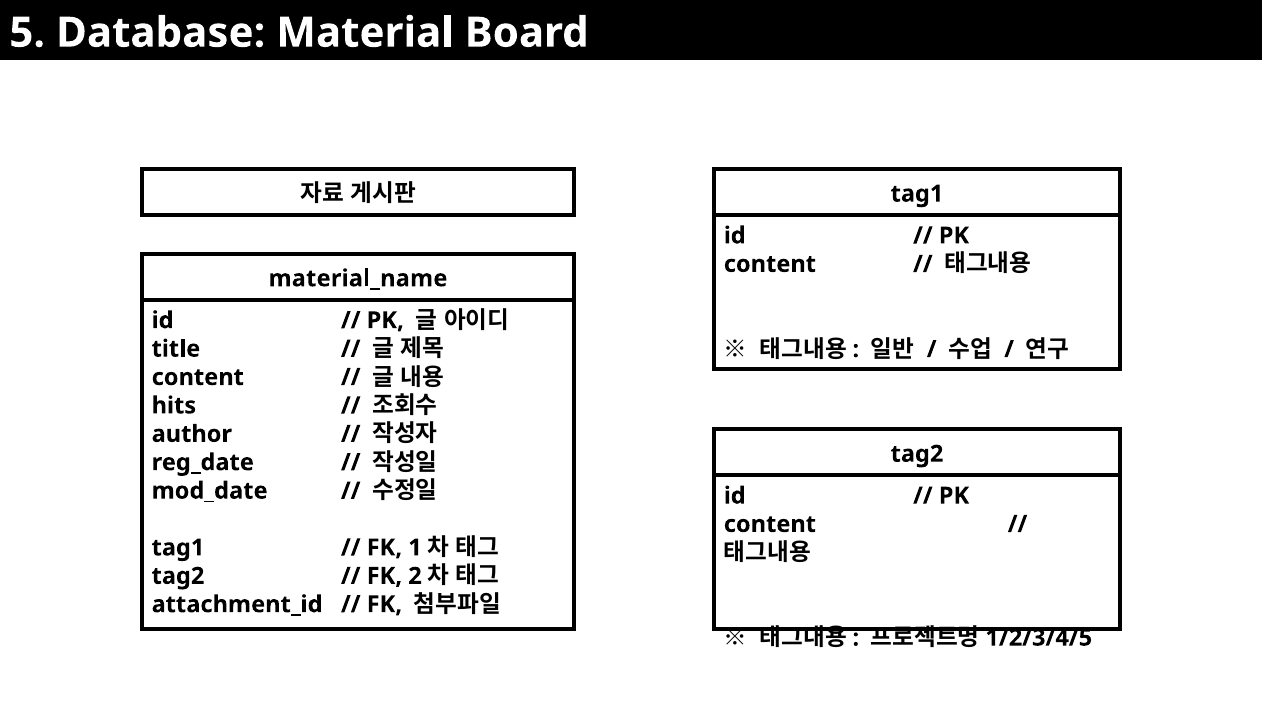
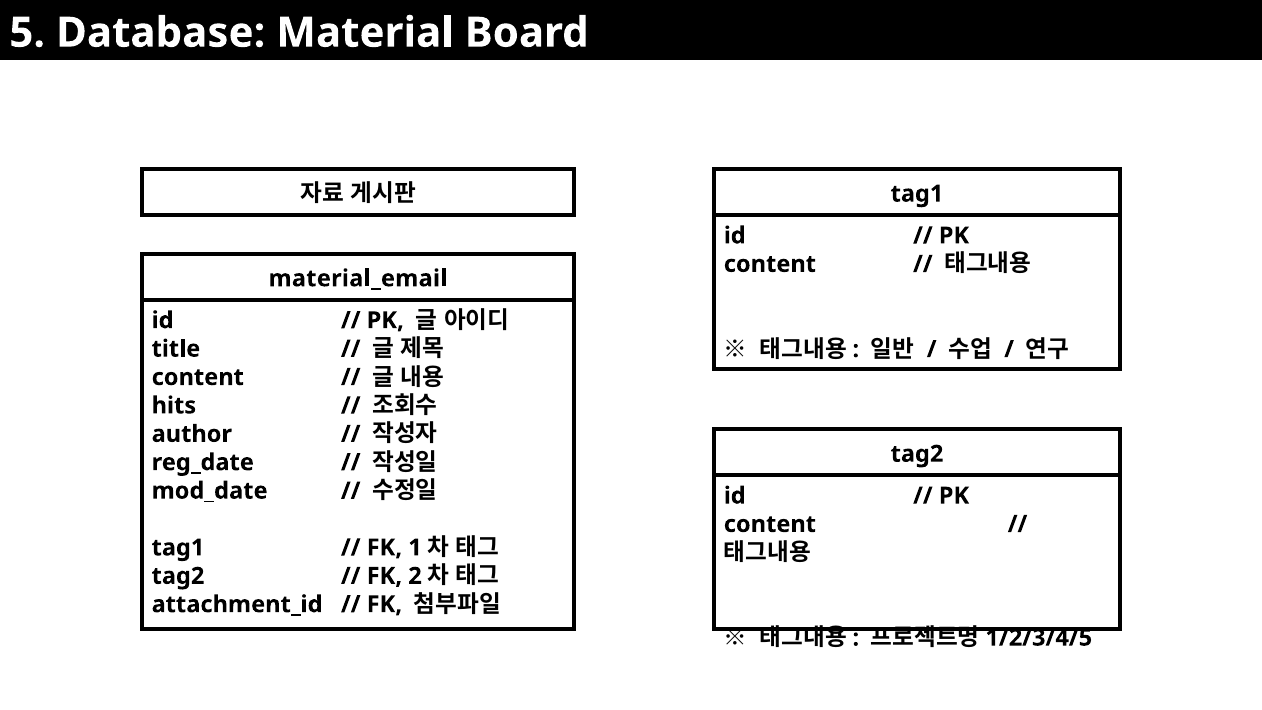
material_name: material_name -> material_email
